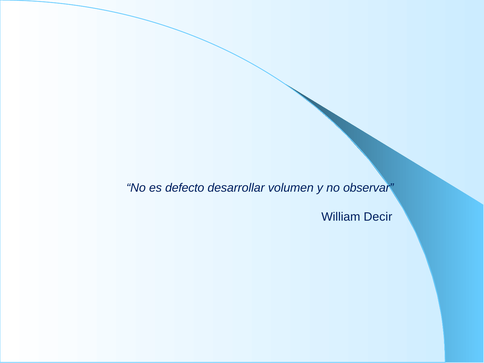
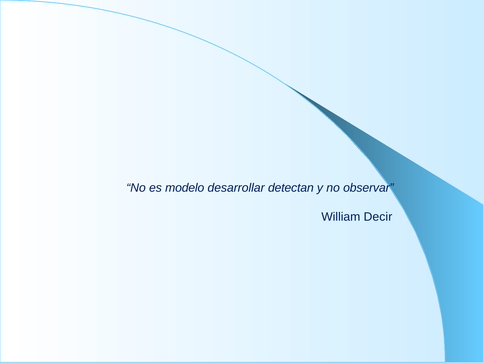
defecto: defecto -> modelo
volumen: volumen -> detectan
